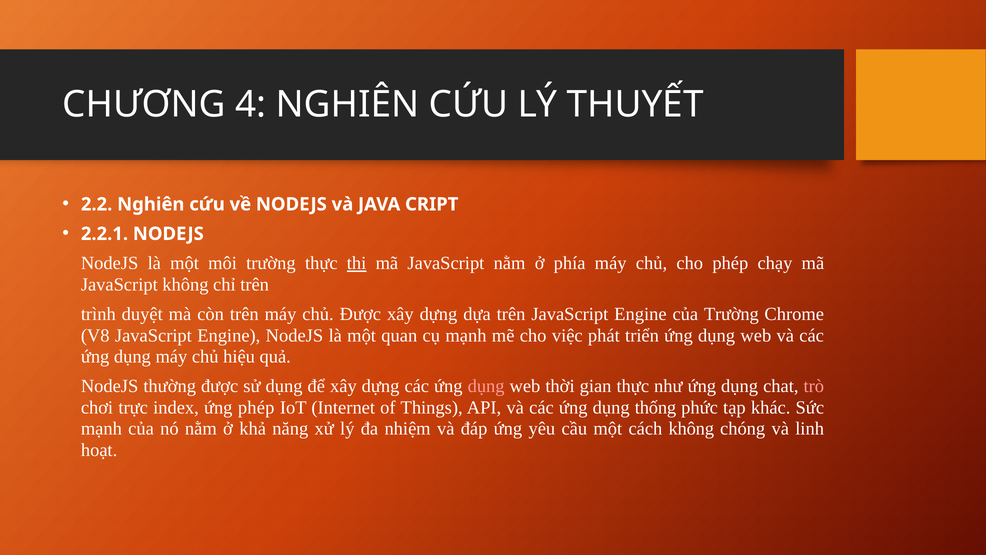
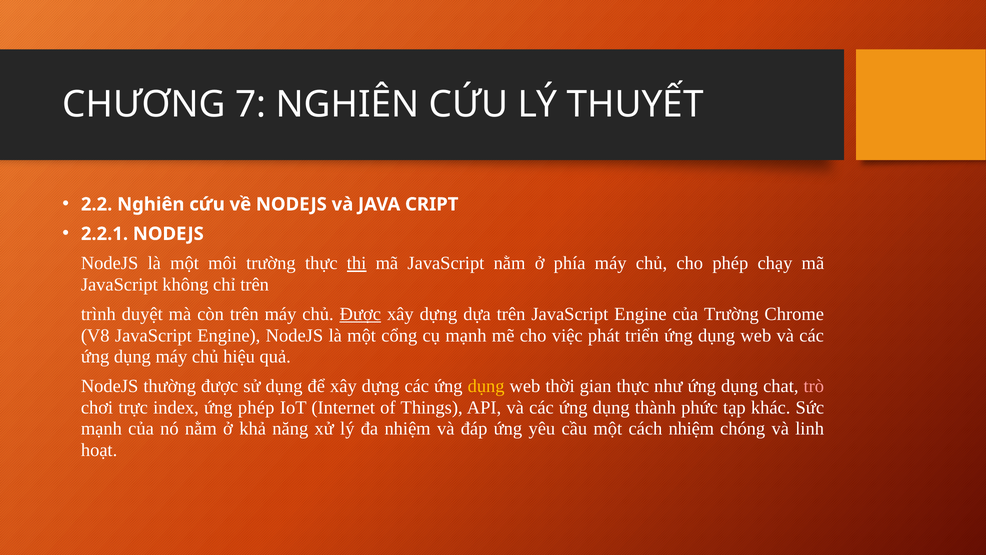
4: 4 -> 7
Được at (360, 314) underline: none -> present
quan: quan -> cổng
dụng at (486, 386) colour: pink -> yellow
thống: thống -> thành
cách không: không -> nhiệm
